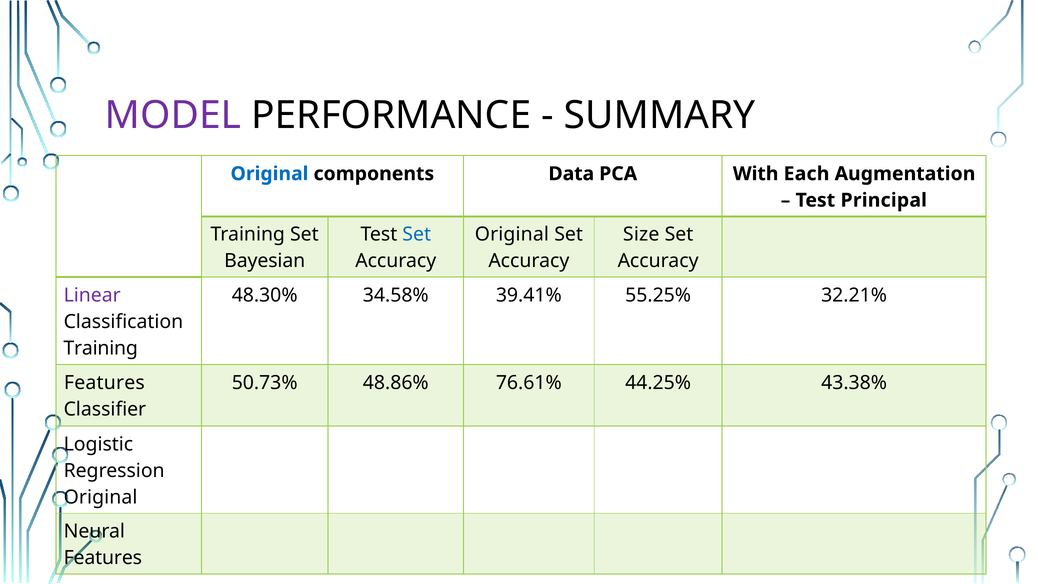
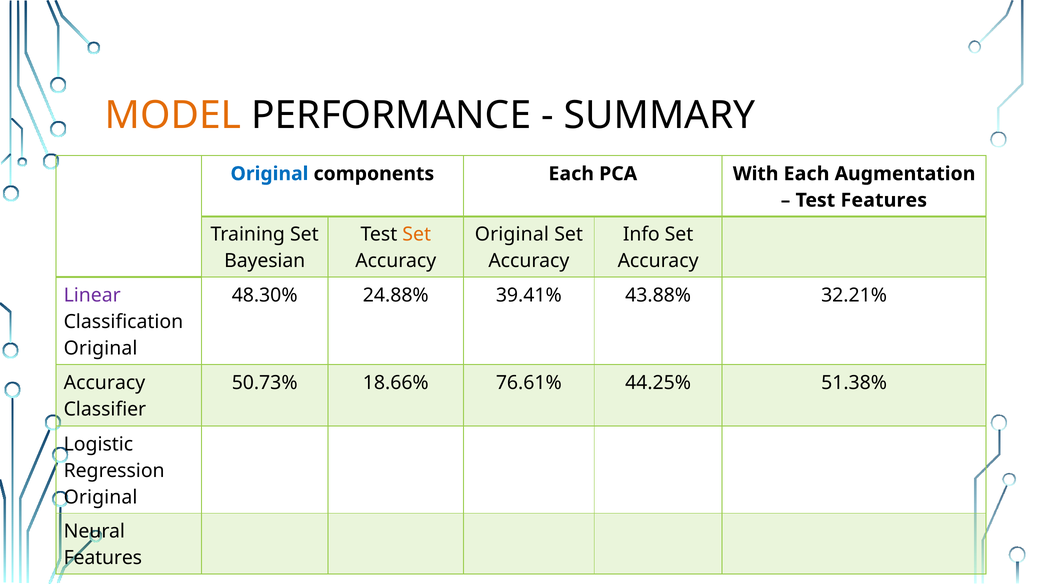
MODEL colour: purple -> orange
components Data: Data -> Each
Test Principal: Principal -> Features
Set at (417, 235) colour: blue -> orange
Size: Size -> Info
34.58%: 34.58% -> 24.88%
55.25%: 55.25% -> 43.88%
Training at (101, 348): Training -> Original
Features at (104, 383): Features -> Accuracy
48.86%: 48.86% -> 18.66%
43.38%: 43.38% -> 51.38%
